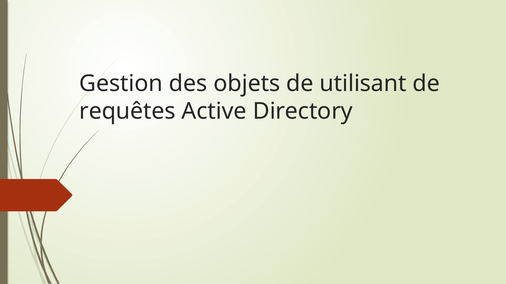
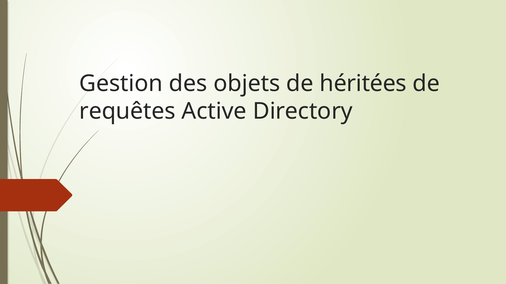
utilisant: utilisant -> héritées
